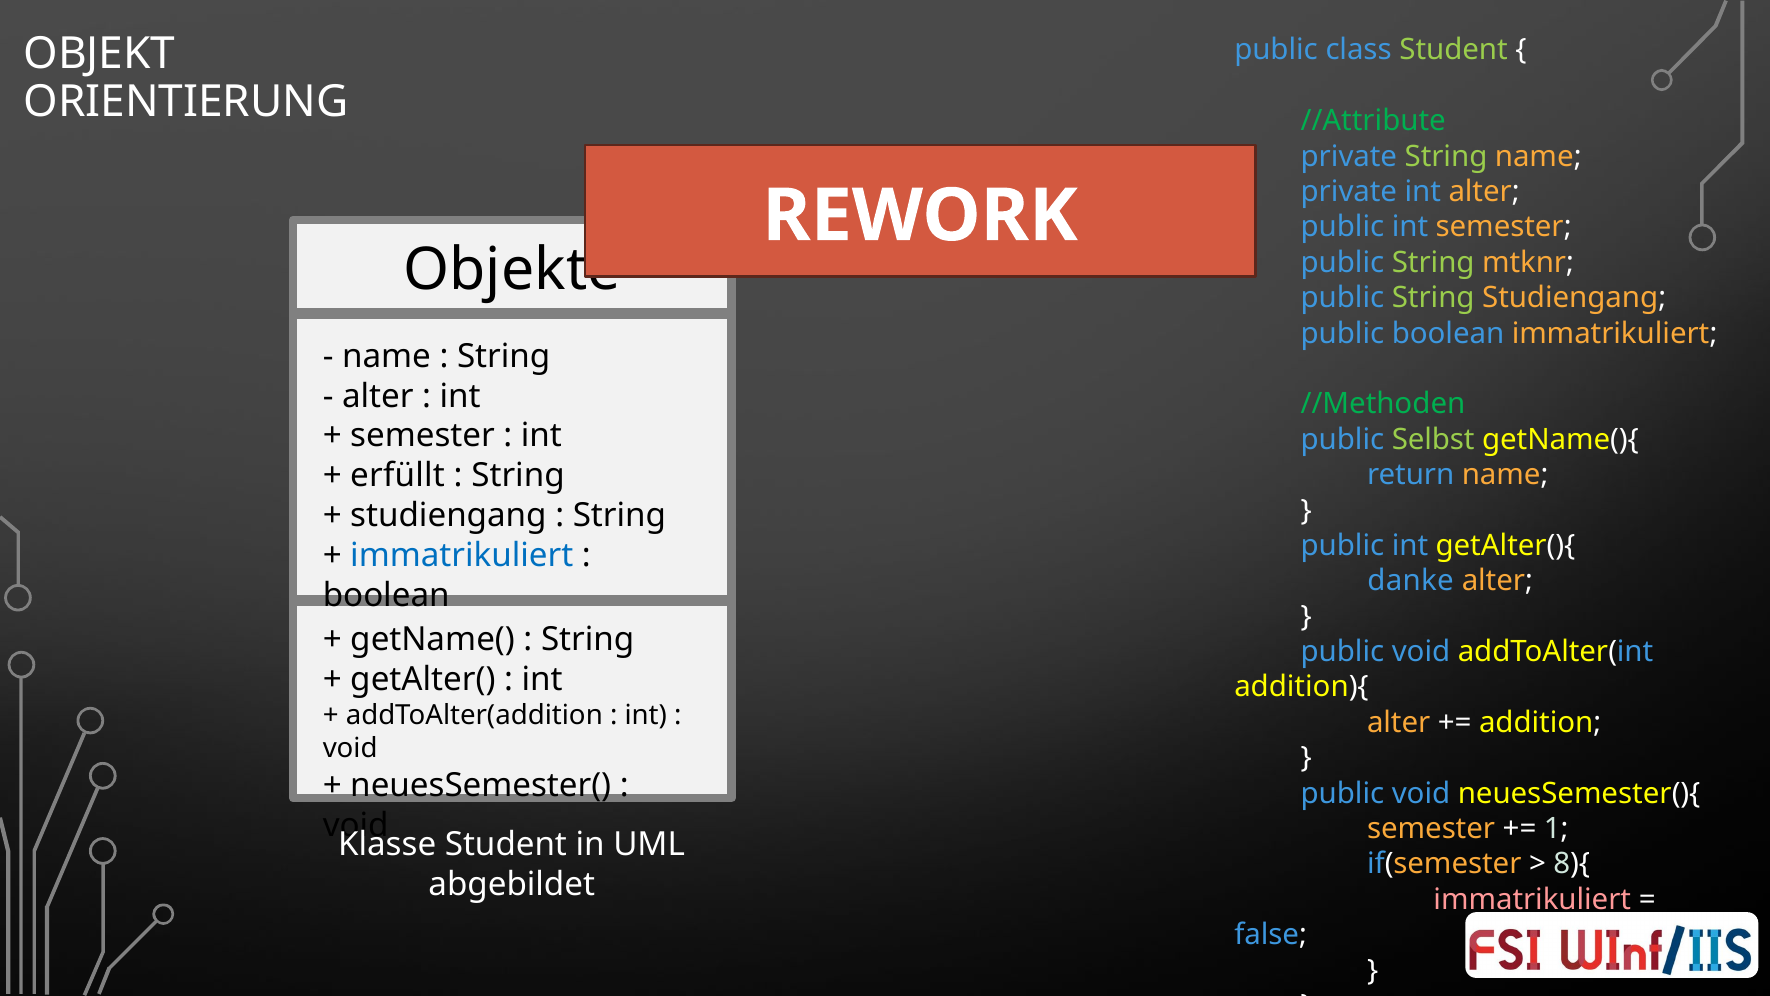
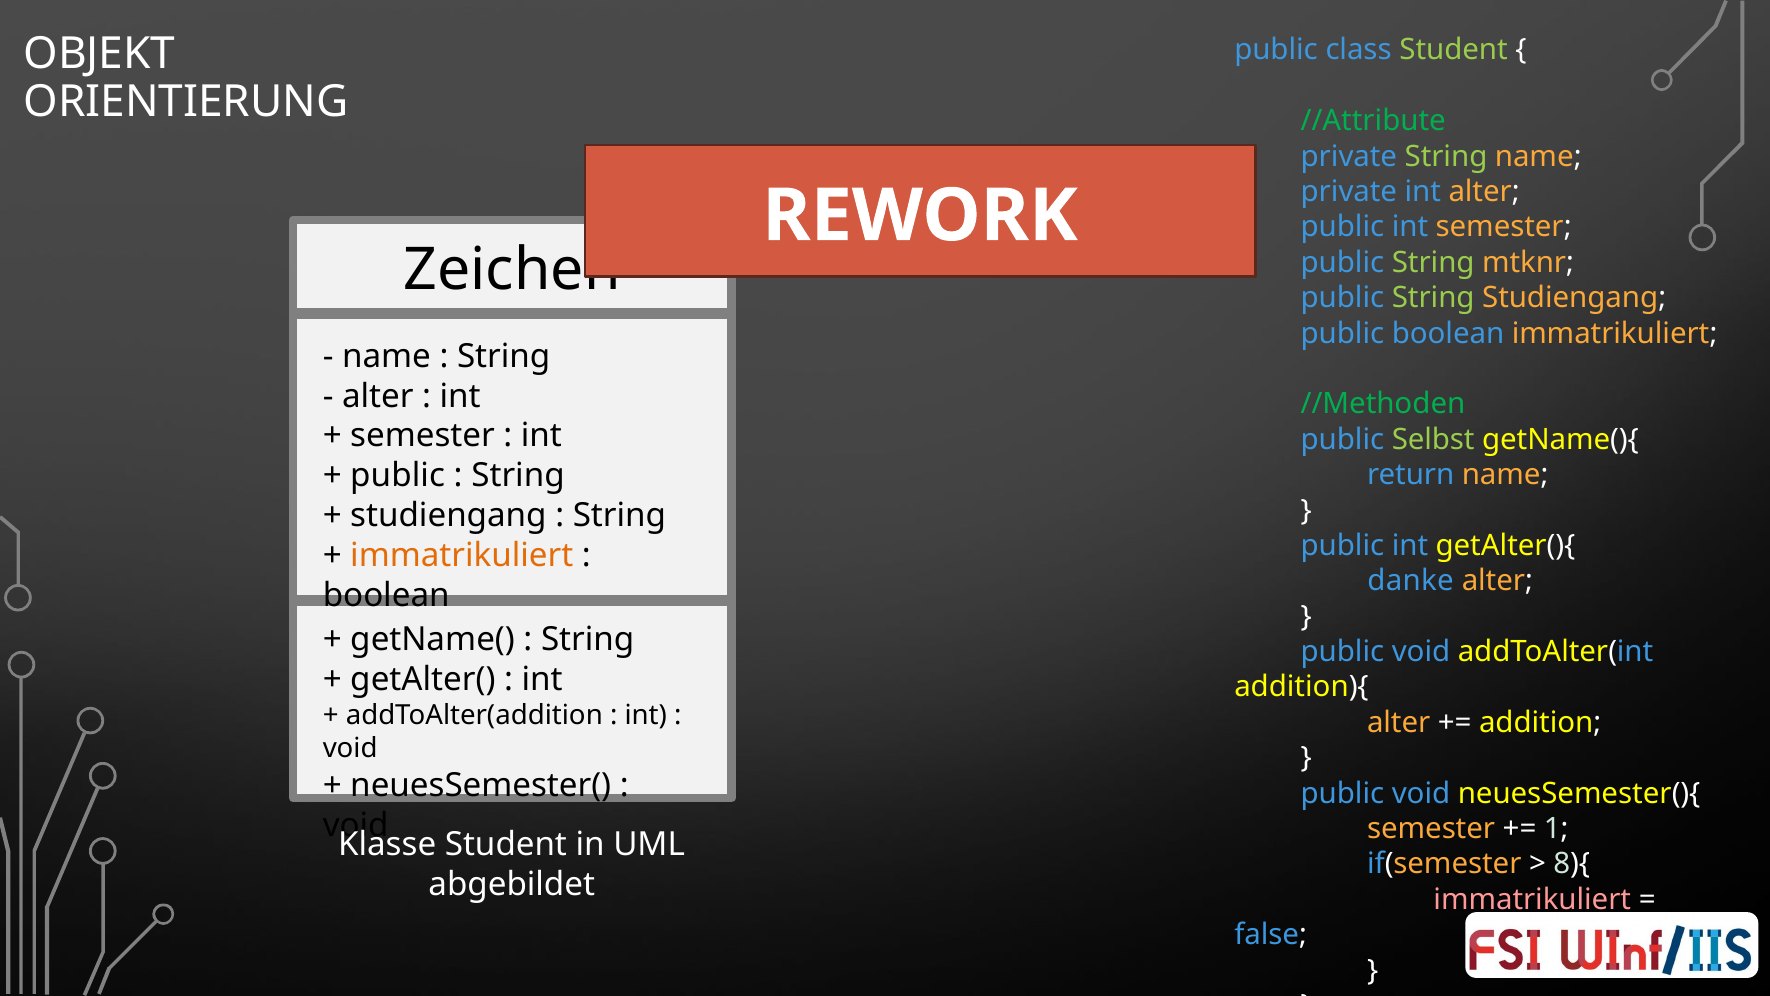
Objekte: Objekte -> Zeichen
erfüllt at (398, 476): erfüllt -> public
immatrikuliert at (462, 555) colour: blue -> orange
